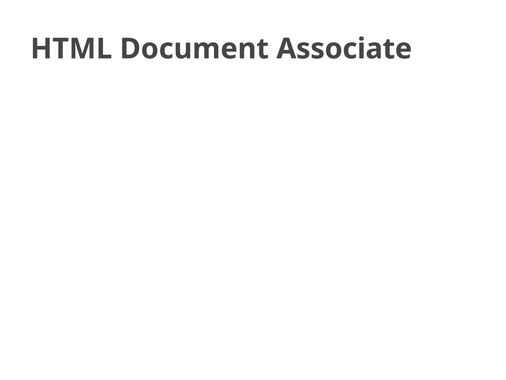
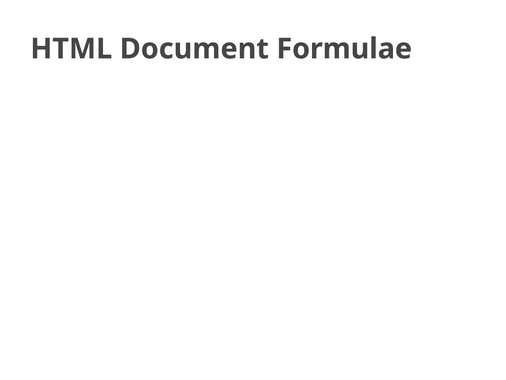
Associate: Associate -> Formulae
